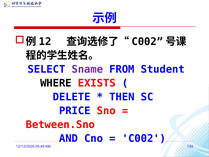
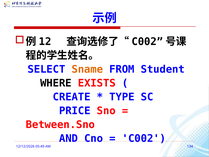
Sname colour: purple -> orange
DELETE: DELETE -> CREATE
THEN: THEN -> TYPE
